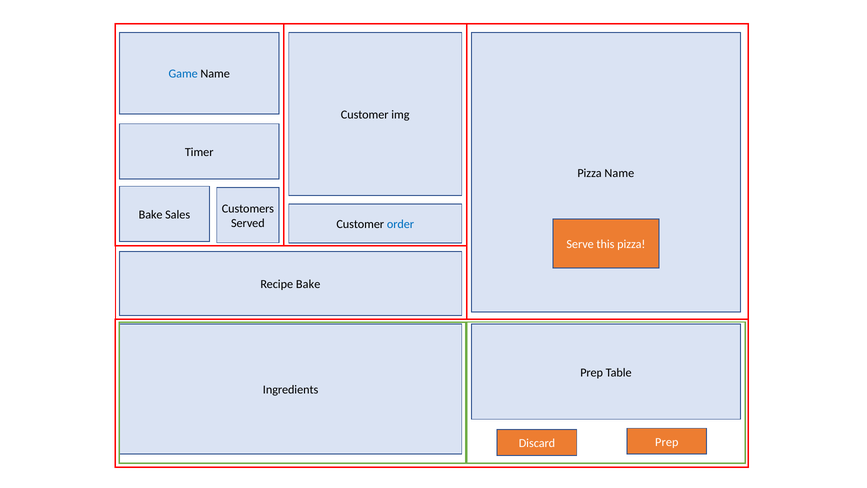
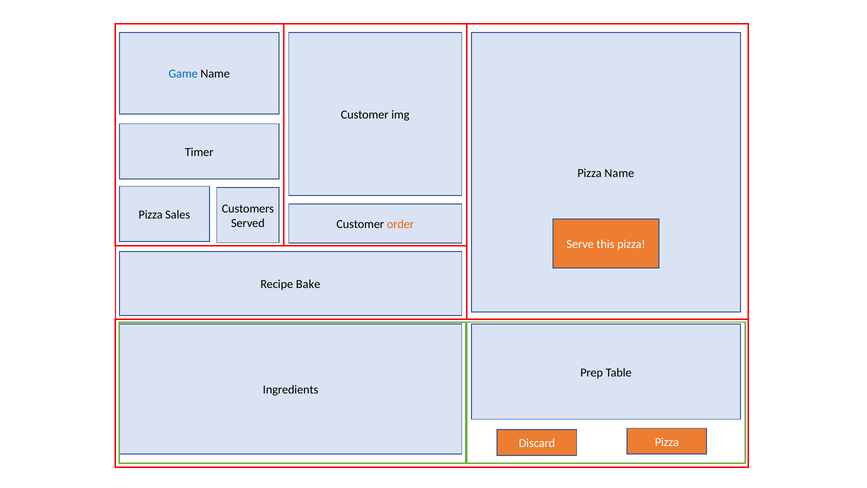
Bake at (151, 215): Bake -> Pizza
order colour: blue -> orange
Prep at (667, 442): Prep -> Pizza
